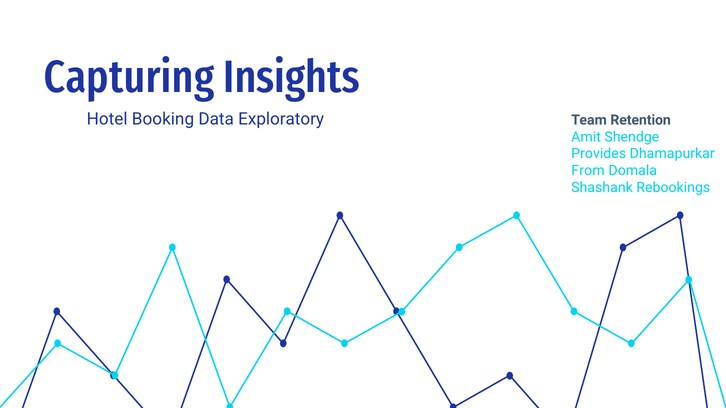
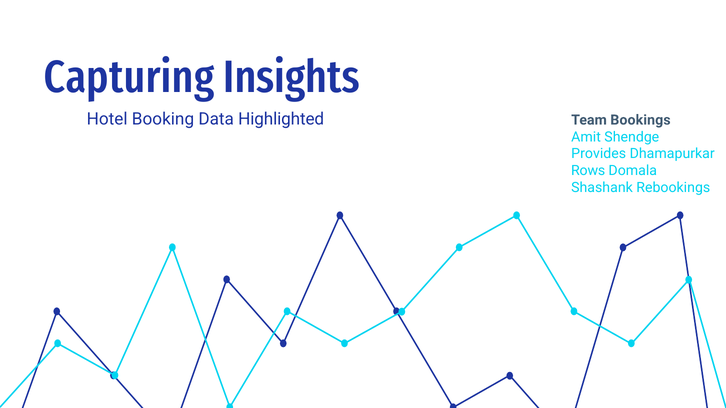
Exploratory: Exploratory -> Highlighted
Retention: Retention -> Bookings
From: From -> Rows
